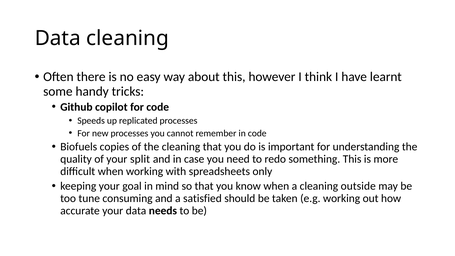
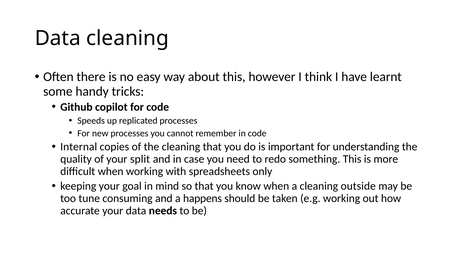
Biofuels: Biofuels -> Internal
satisfied: satisfied -> happens
